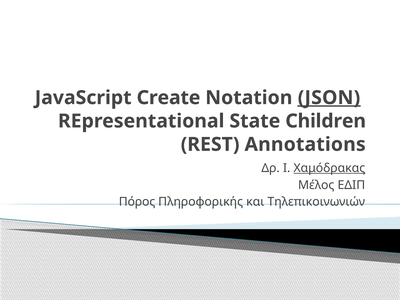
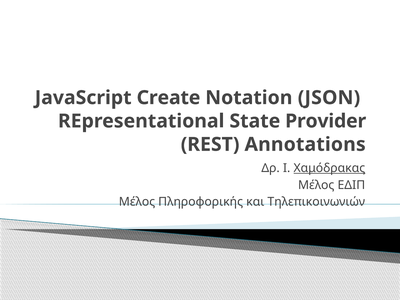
JSON underline: present -> none
Children: Children -> Provider
Πόρος at (137, 202): Πόρος -> Μέλος
